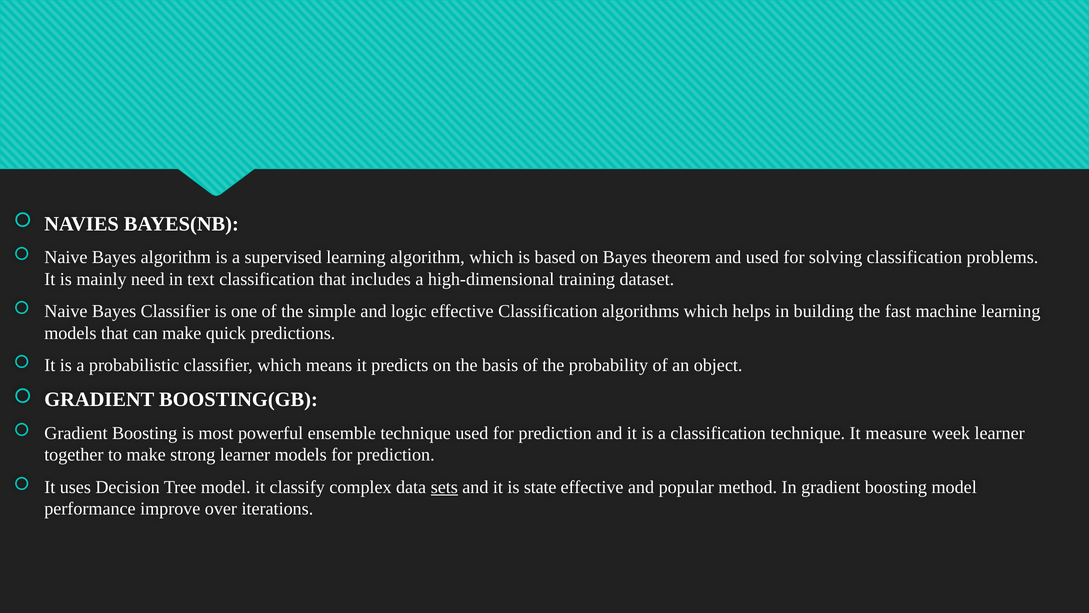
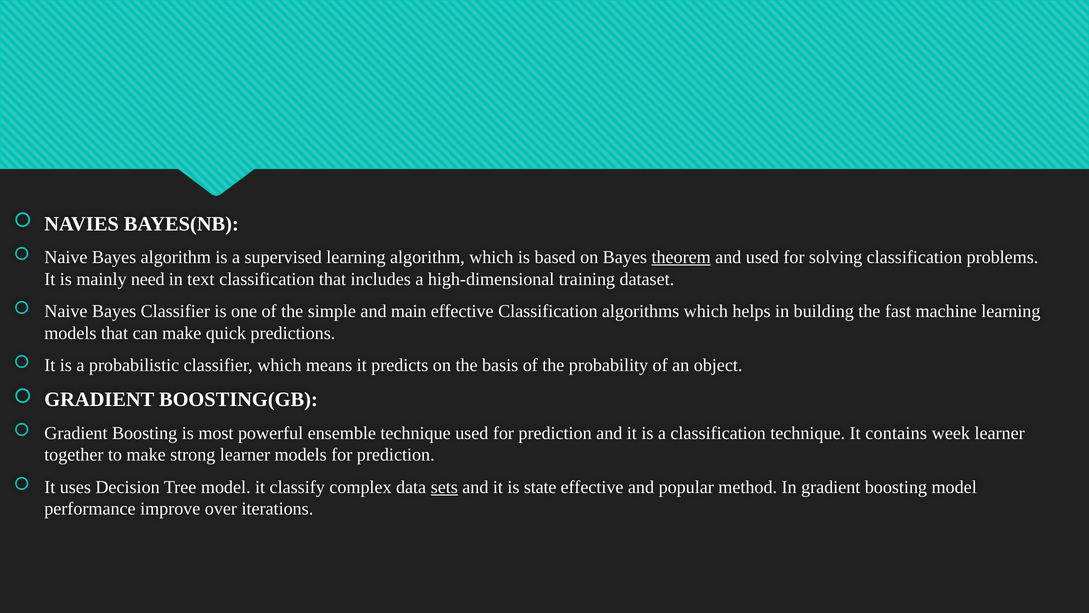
theorem underline: none -> present
logic: logic -> main
measure: measure -> contains
